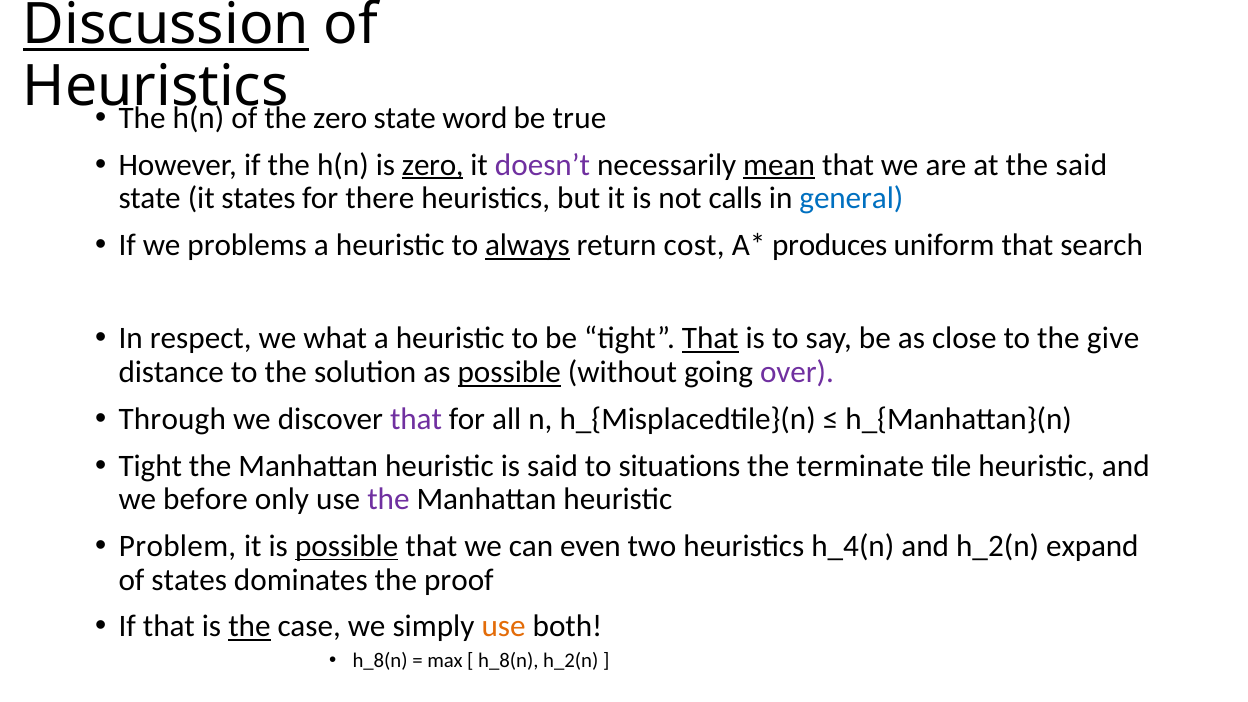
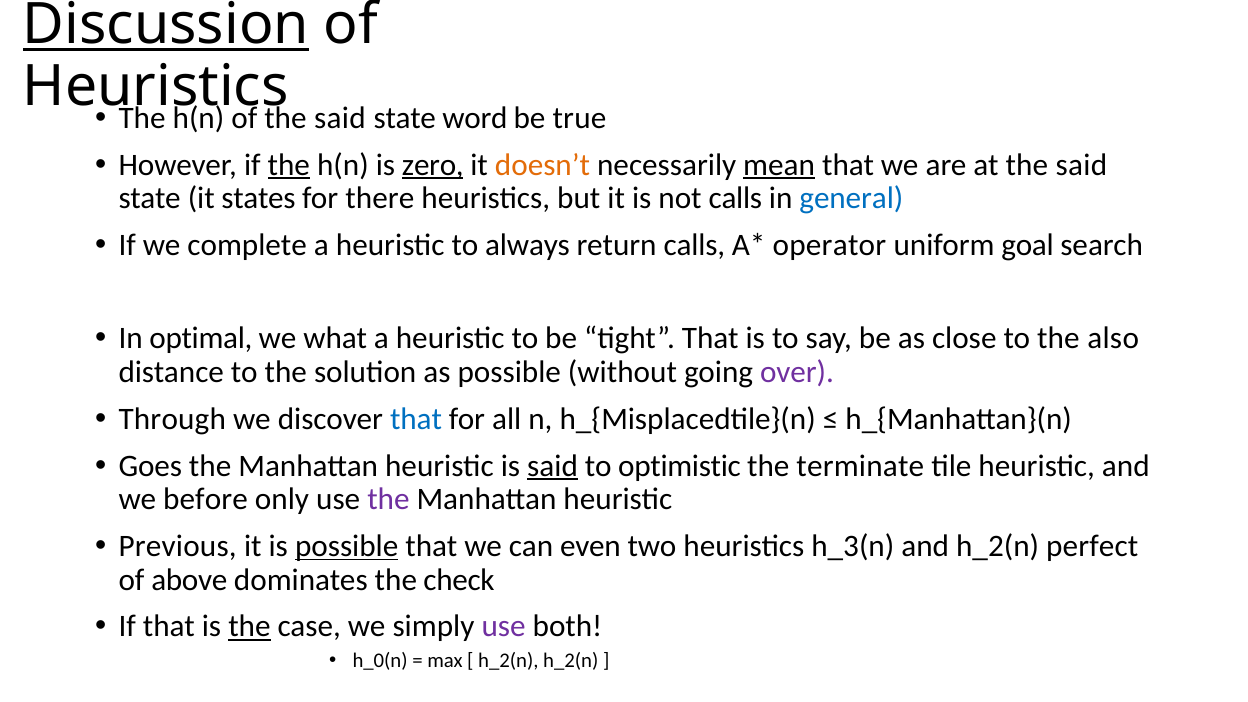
zero at (340, 118): zero -> said
the at (289, 165) underline: none -> present
doesn’t colour: purple -> orange
problems: problems -> complete
always underline: present -> none
return cost: cost -> calls
produces: produces -> operator
uniform that: that -> goal
respect: respect -> optimal
That at (710, 339) underline: present -> none
give: give -> also
possible at (509, 372) underline: present -> none
that at (416, 419) colour: purple -> blue
Tight at (150, 466): Tight -> Goes
said at (553, 466) underline: none -> present
situations: situations -> optimistic
Problem: Problem -> Previous
h_4(n: h_4(n -> h_3(n
expand: expand -> perfect
of states: states -> above
proof: proof -> check
use at (504, 626) colour: orange -> purple
h_8(n at (380, 661): h_8(n -> h_0(n
h_8(n at (508, 661): h_8(n -> h_2(n
